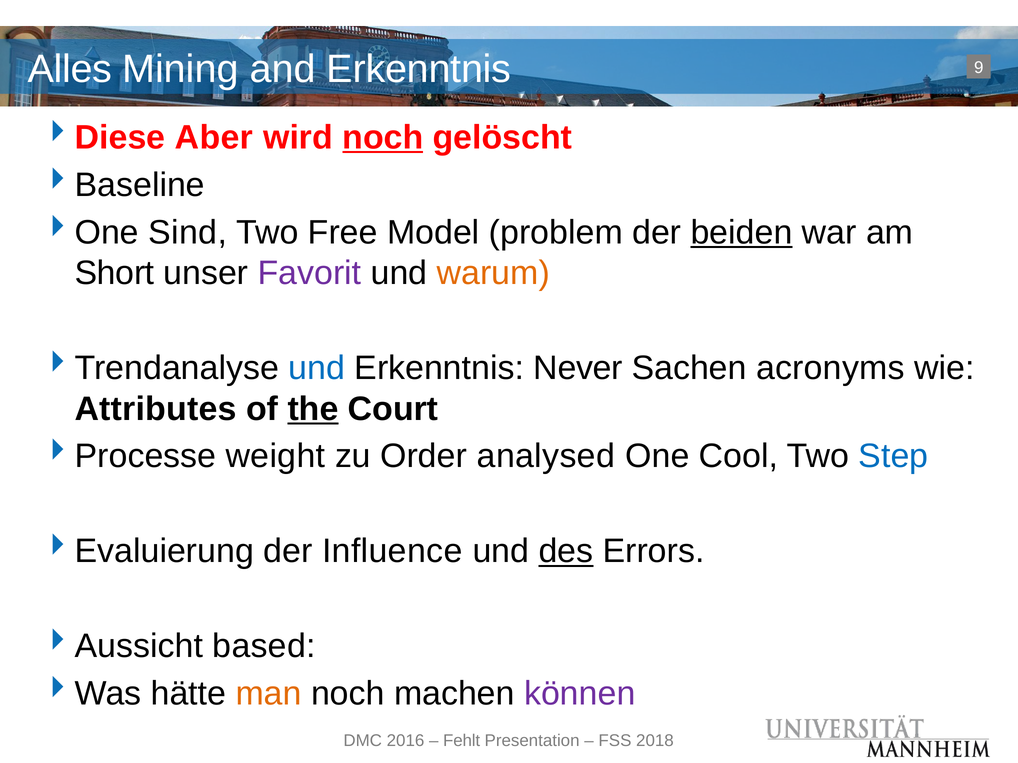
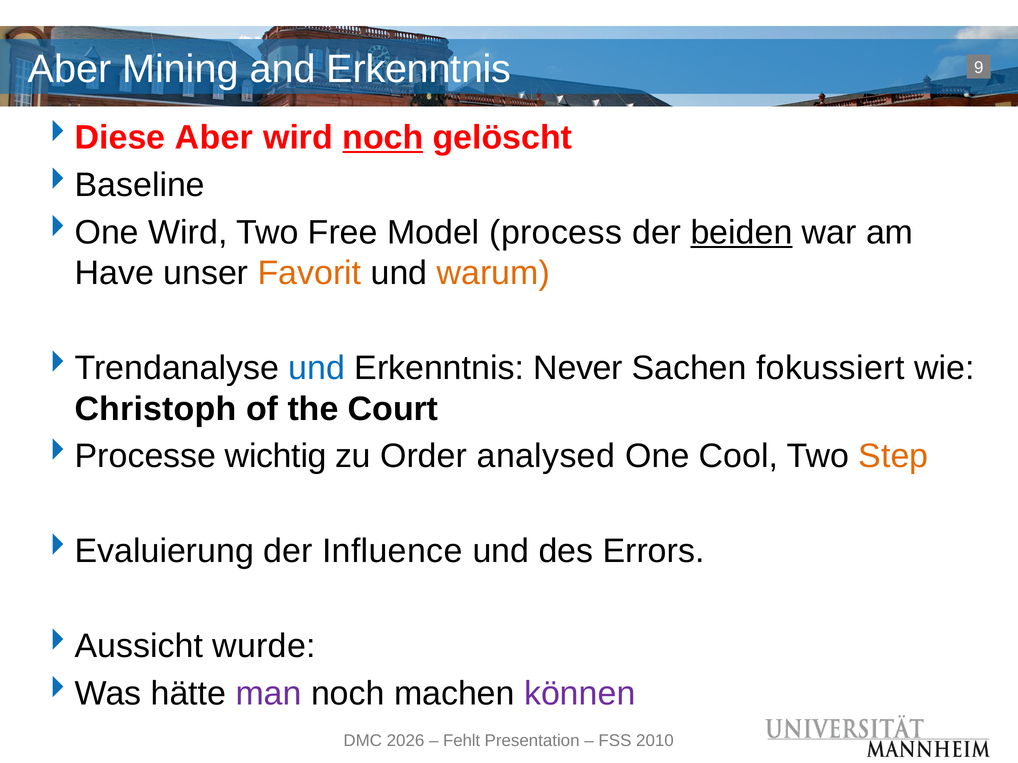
Alles at (70, 69): Alles -> Aber
Sind at (188, 233): Sind -> Wird
problem: problem -> process
Short: Short -> Have
Favorit colour: purple -> orange
acronyms: acronyms -> fokussiert
Attributes: Attributes -> Christoph
the underline: present -> none
weight: weight -> wichtig
Step colour: blue -> orange
des underline: present -> none
based: based -> wurde
man colour: orange -> purple
2016: 2016 -> 2026
2018: 2018 -> 2010
